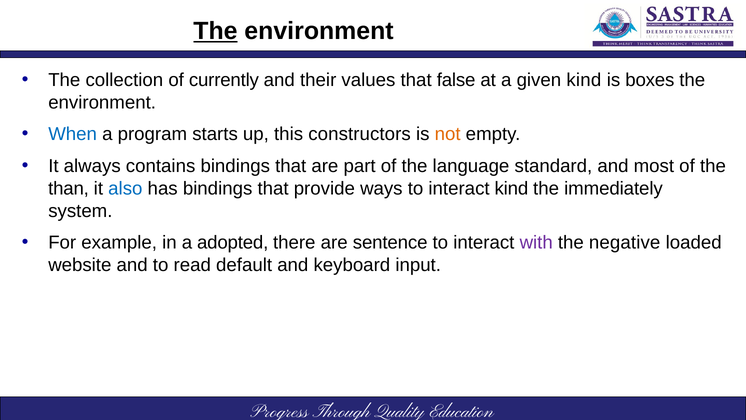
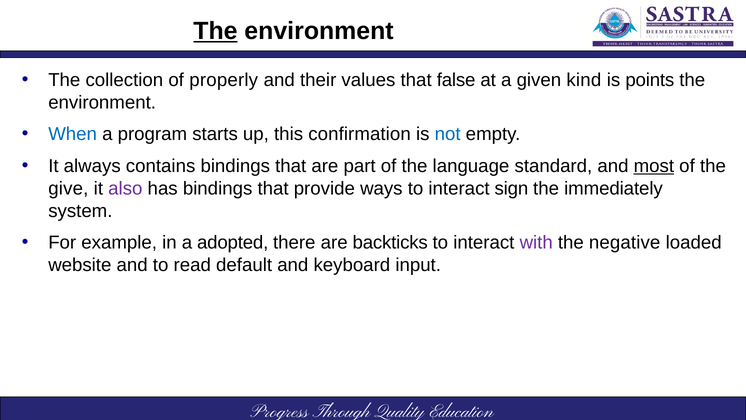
currently: currently -> properly
boxes: boxes -> points
constructors: constructors -> confirmation
not colour: orange -> blue
most underline: none -> present
than: than -> give
also colour: blue -> purple
interact kind: kind -> sign
sentence: sentence -> backticks
